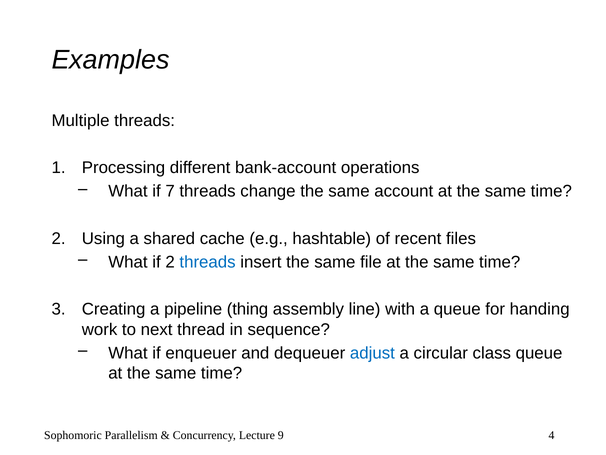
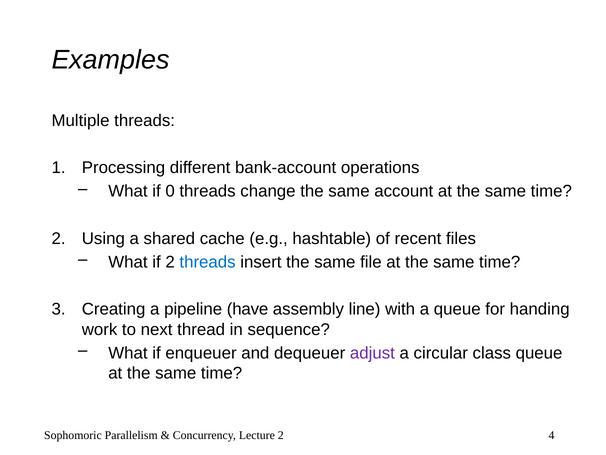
7: 7 -> 0
thing: thing -> have
adjust colour: blue -> purple
Lecture 9: 9 -> 2
